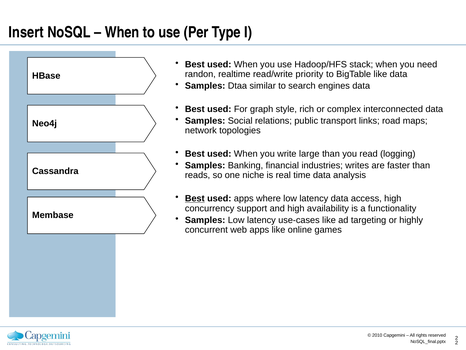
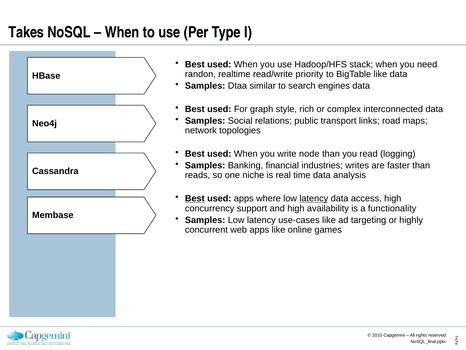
Insert: Insert -> Takes
large: large -> node
latency at (314, 198) underline: none -> present
